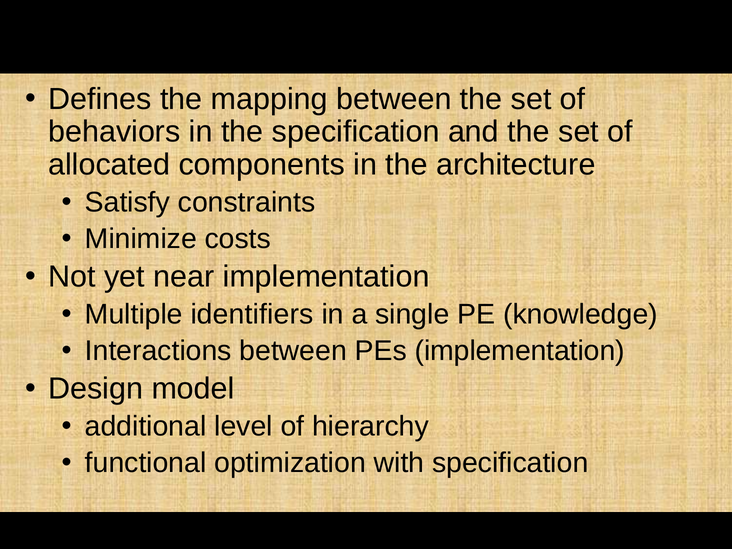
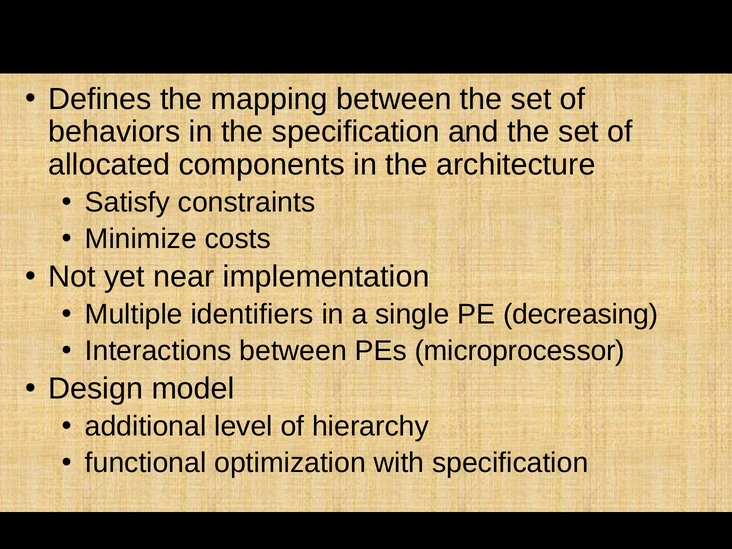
knowledge: knowledge -> decreasing
PEs implementation: implementation -> microprocessor
